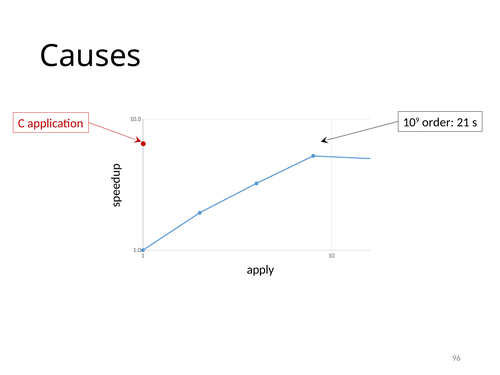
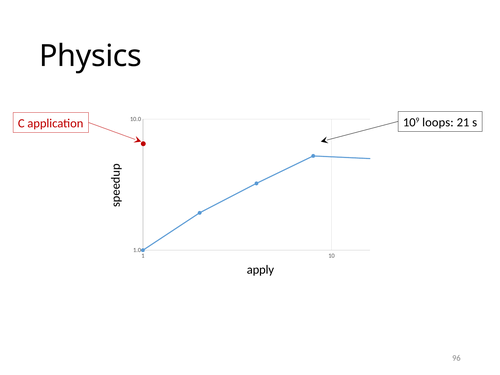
Causes: Causes -> Physics
order: order -> loops
